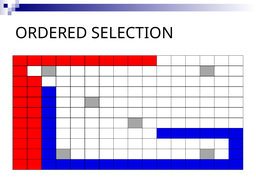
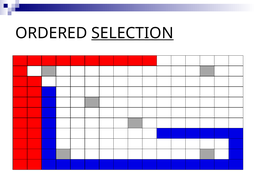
SELECTION underline: none -> present
